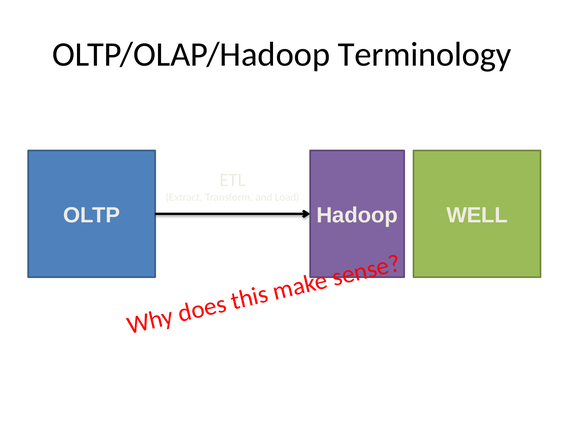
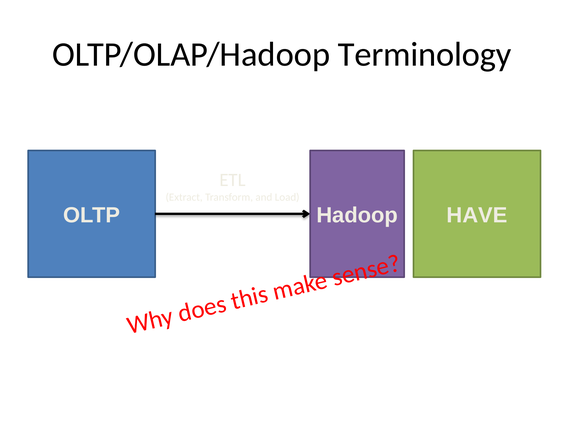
WELL: WELL -> HAVE
